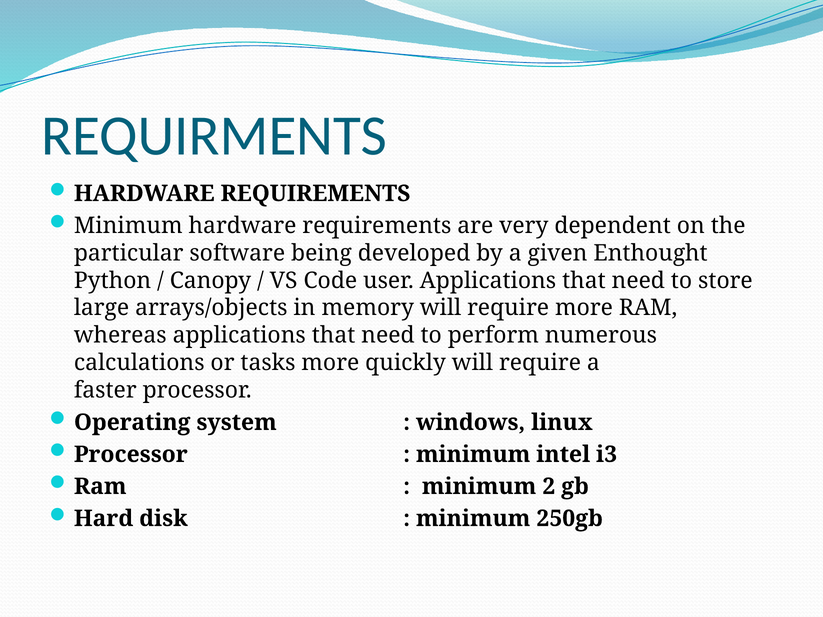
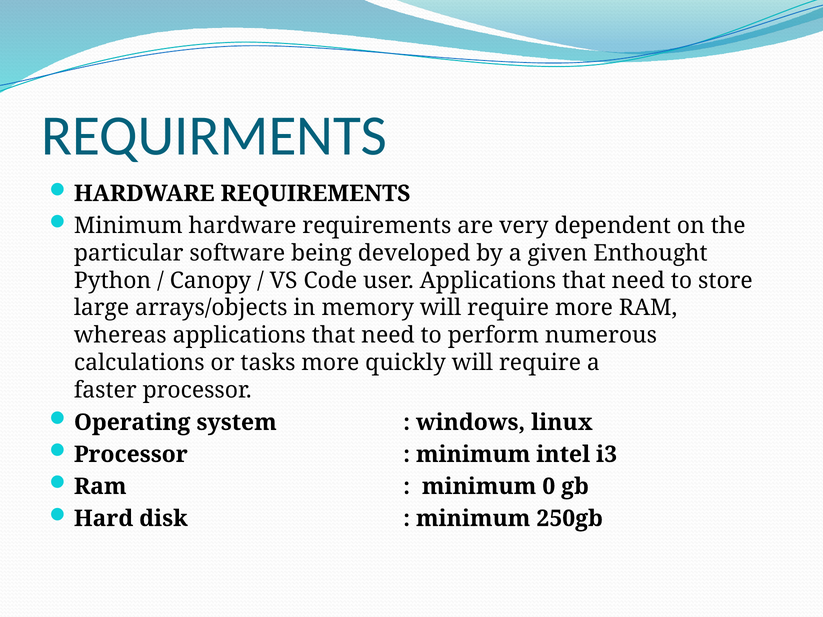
2: 2 -> 0
